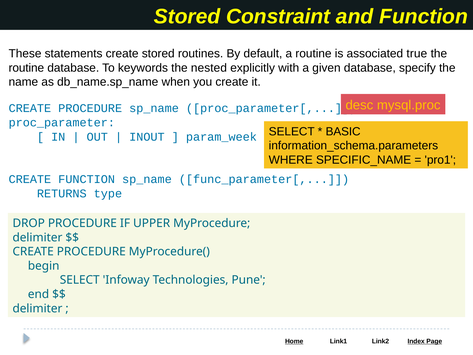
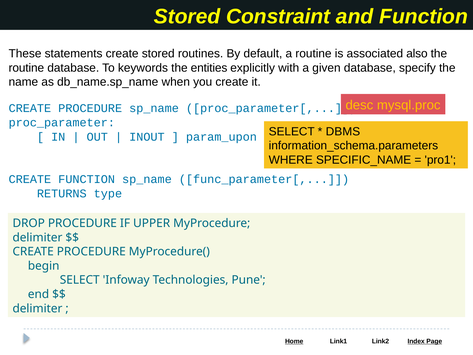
true: true -> also
nested: nested -> entities
BASIC: BASIC -> DBMS
param_week: param_week -> param_upon
